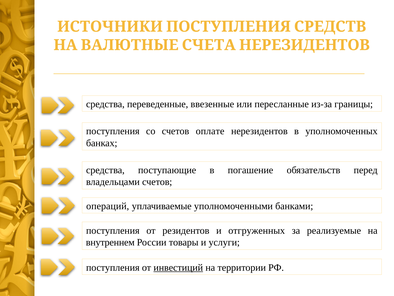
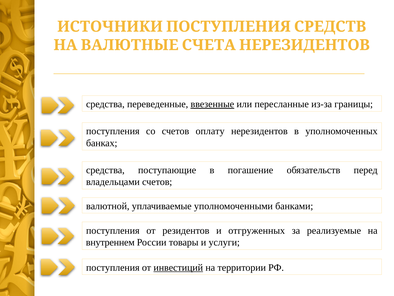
ввезенные underline: none -> present
оплате: оплате -> оплату
операций: операций -> валютной
